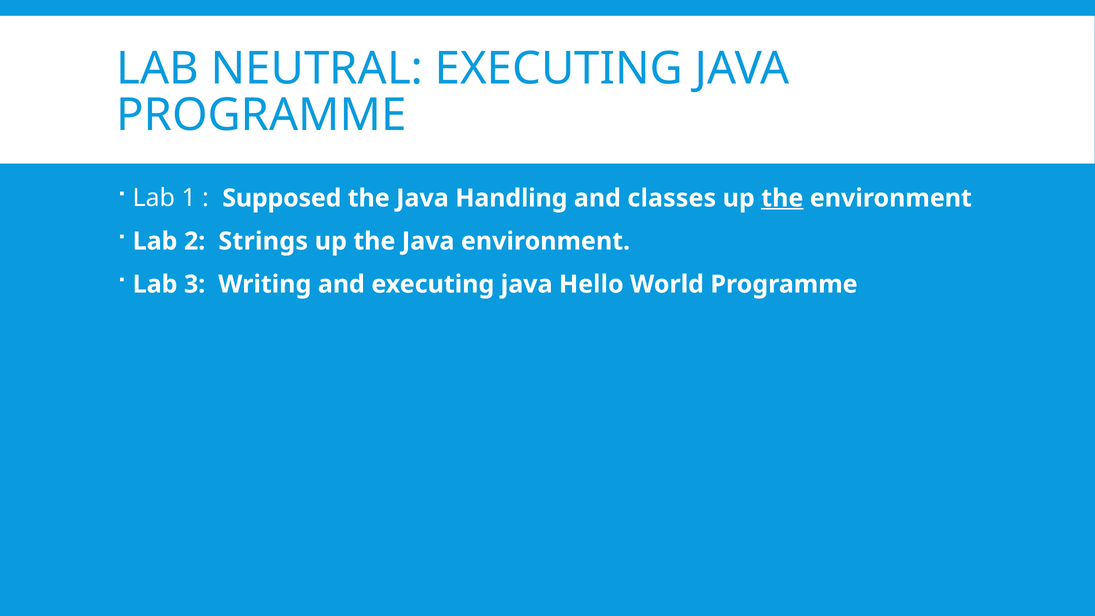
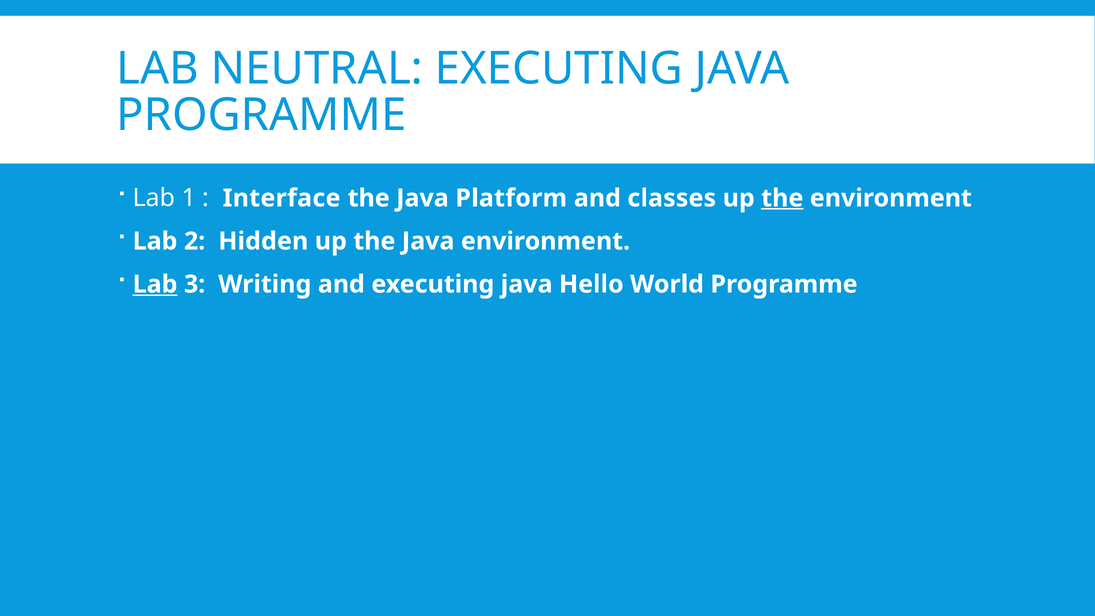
Supposed: Supposed -> Interface
Handling: Handling -> Platform
Strings: Strings -> Hidden
Lab at (155, 284) underline: none -> present
